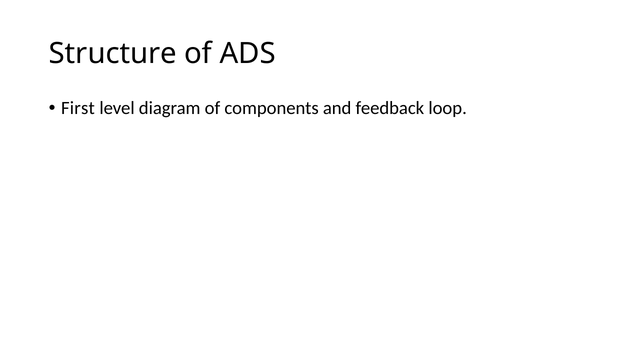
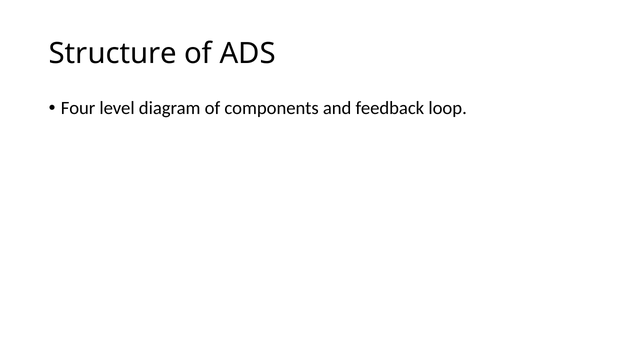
First: First -> Four
